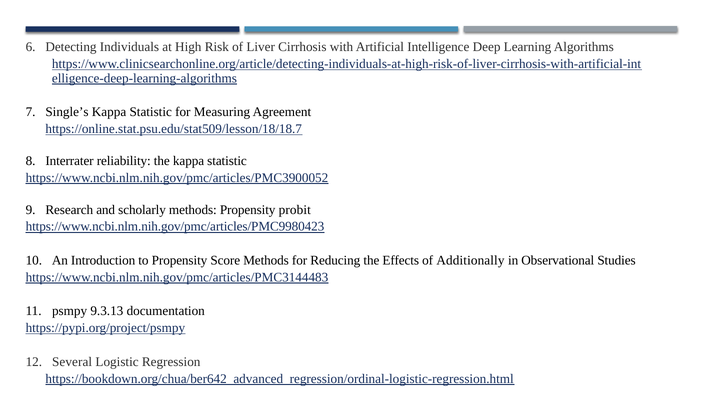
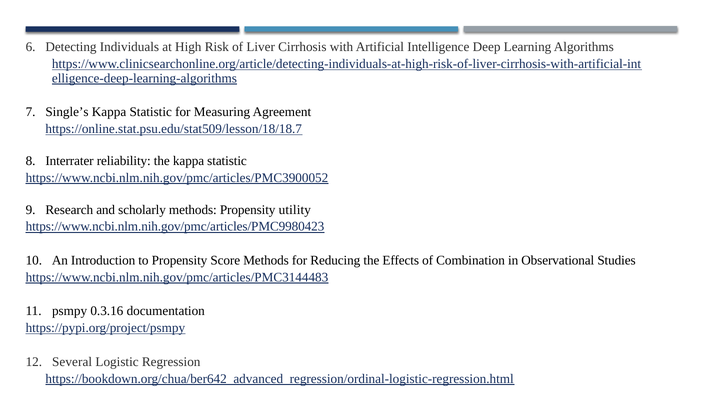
probit: probit -> utility
Additionally: Additionally -> Combination
9.3.13: 9.3.13 -> 0.3.16
